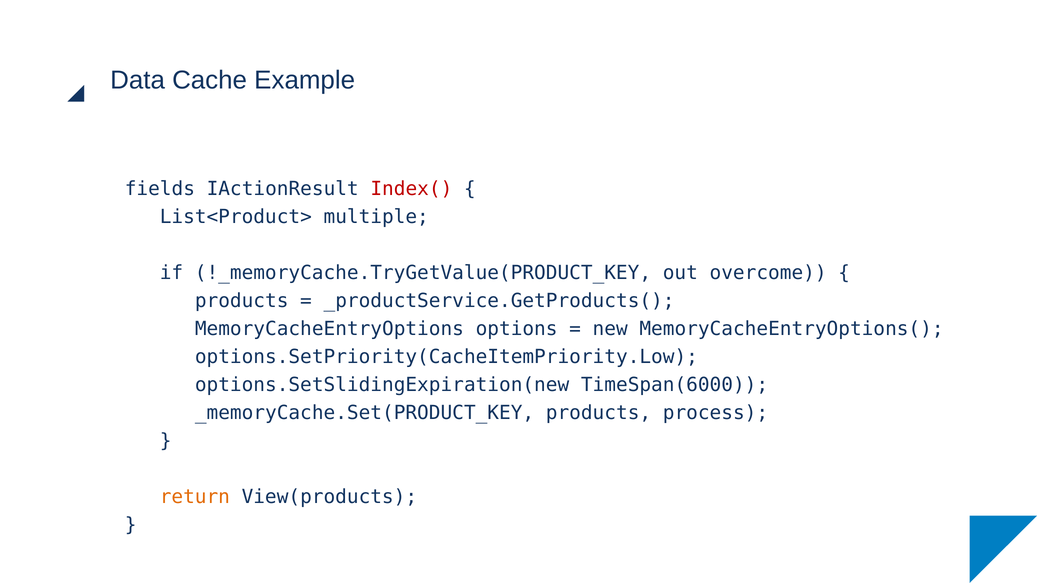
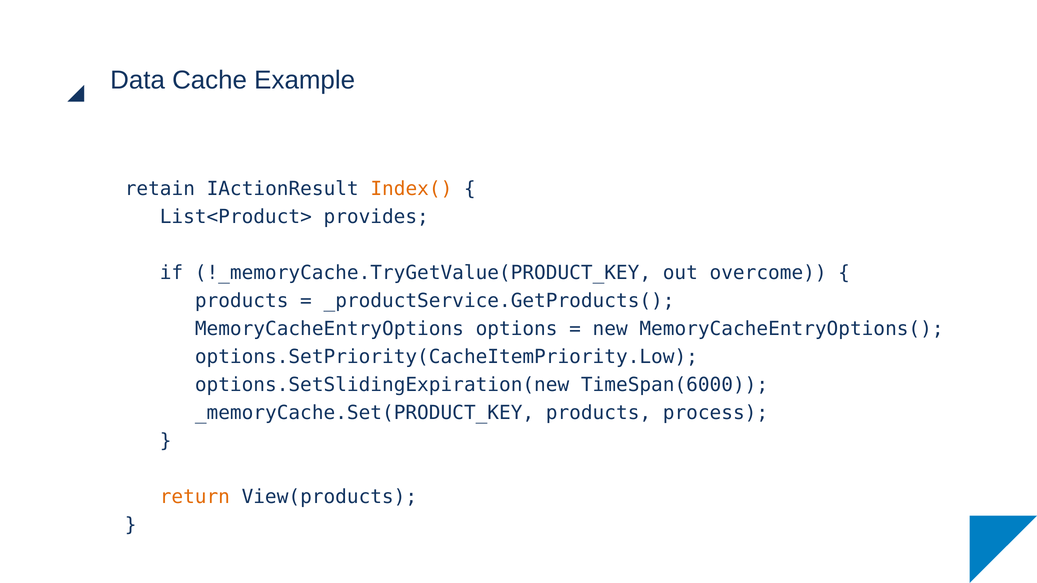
fields: fields -> retain
Index( colour: red -> orange
multiple: multiple -> provides
